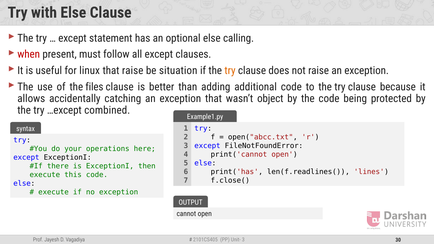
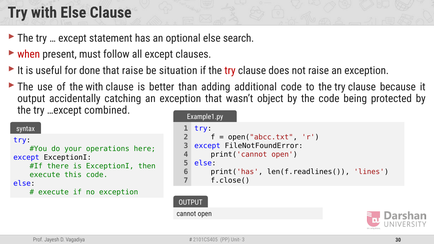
calling: calling -> search
linux: linux -> done
try at (230, 71) colour: orange -> red
the files: files -> with
allows at (31, 99): allows -> output
